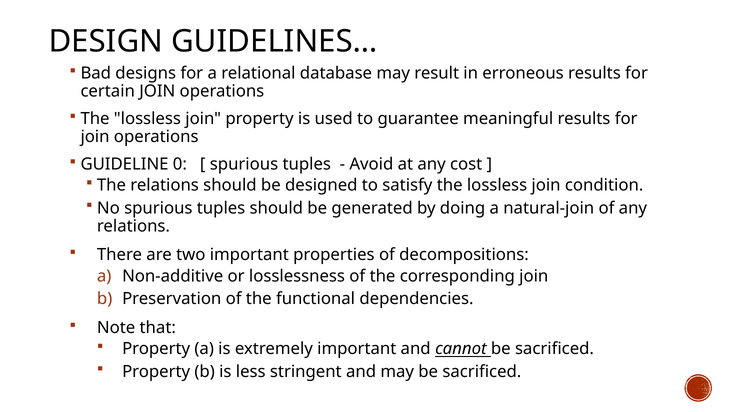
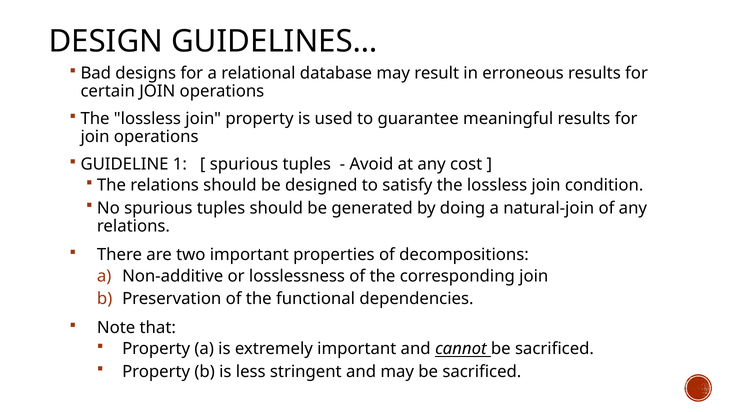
0: 0 -> 1
